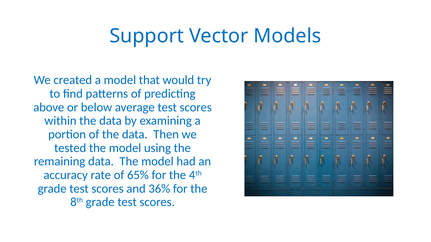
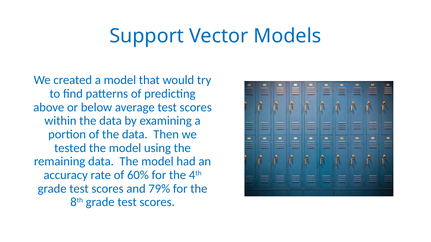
65%: 65% -> 60%
36%: 36% -> 79%
